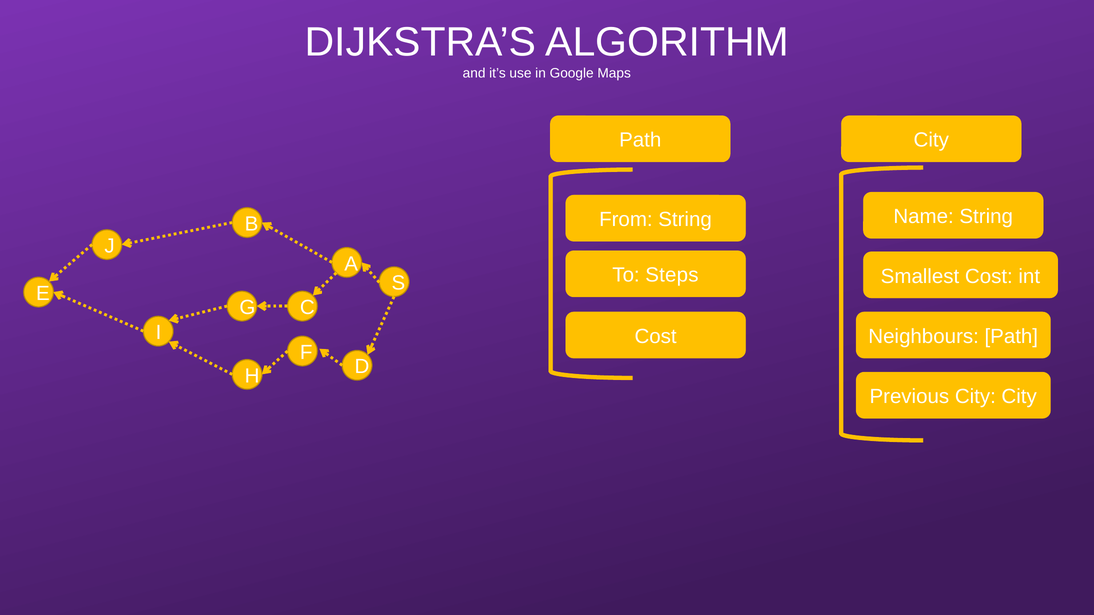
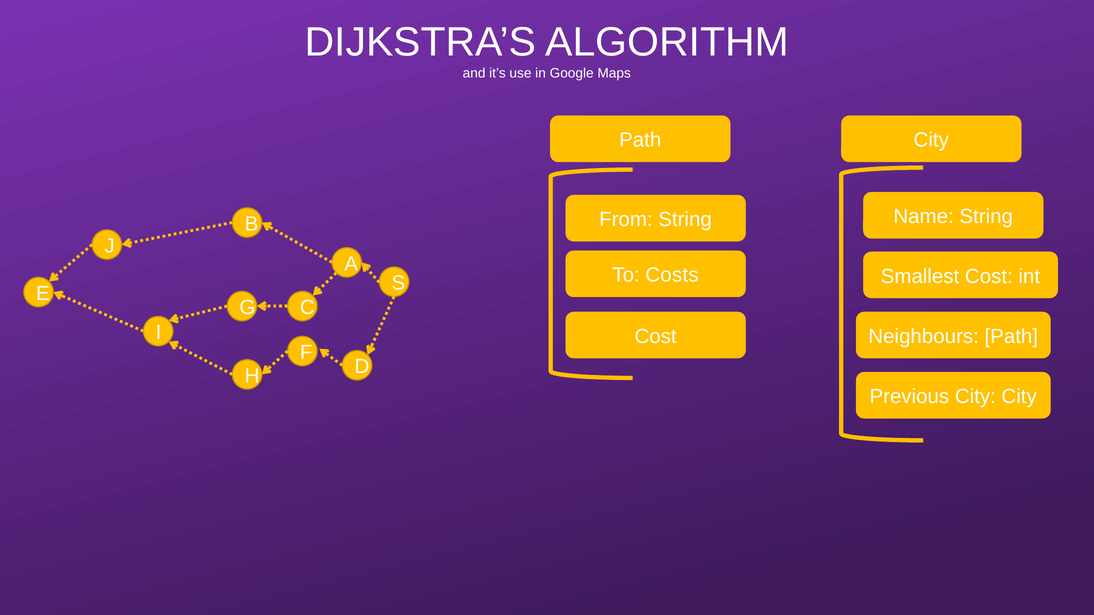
Steps: Steps -> Costs
